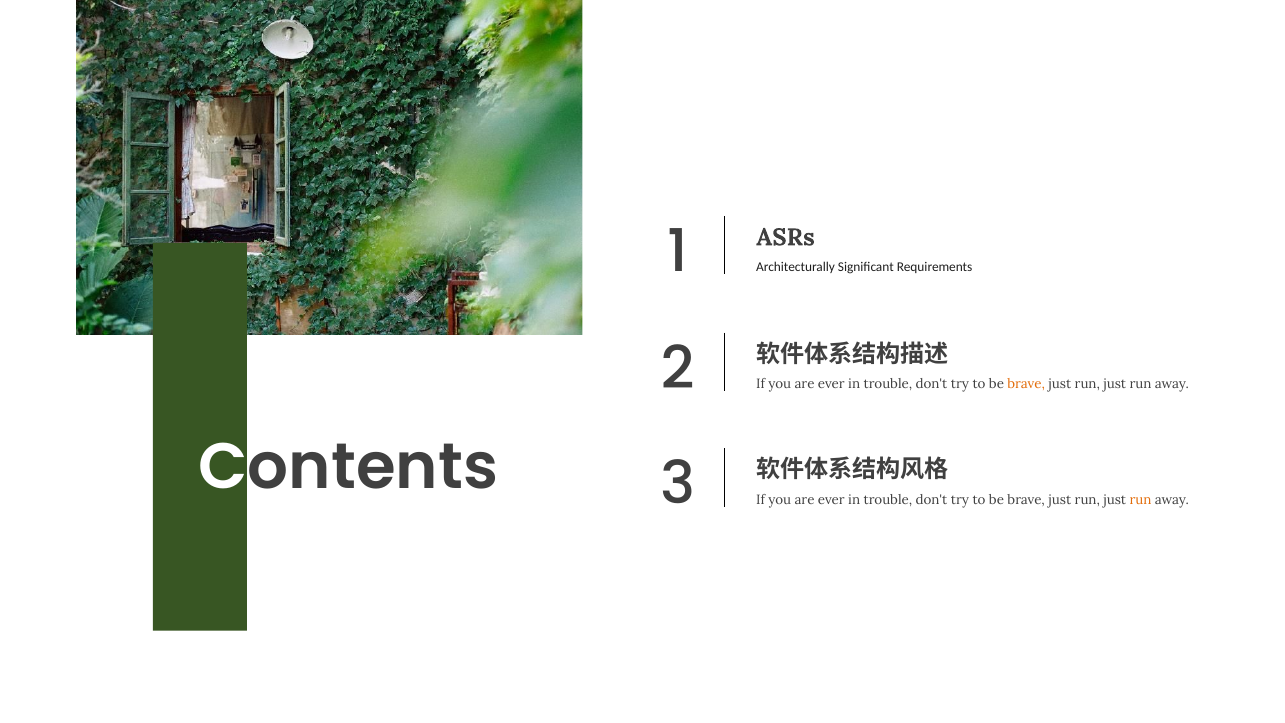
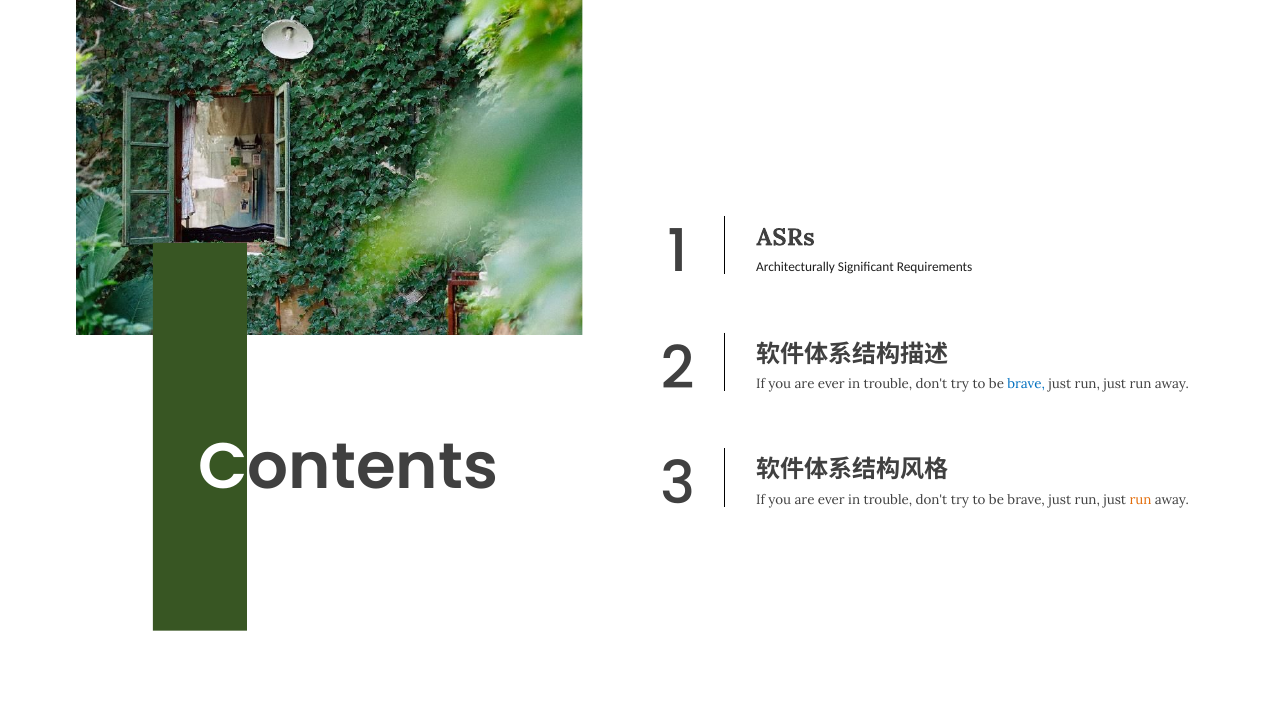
brave at (1026, 384) colour: orange -> blue
